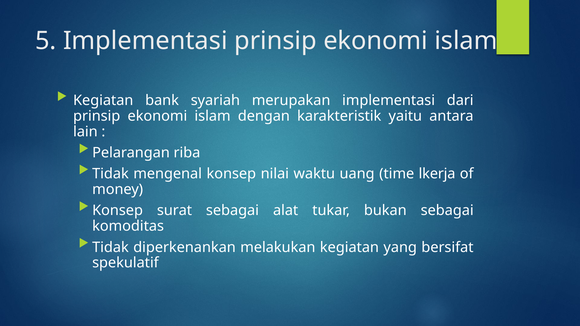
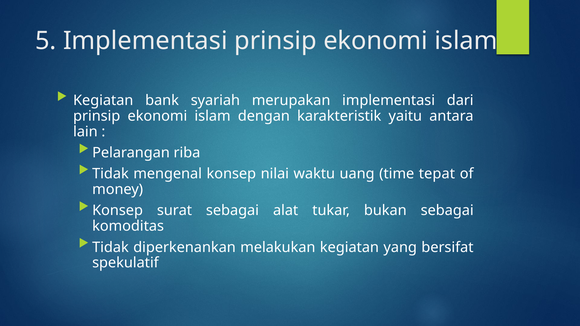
lkerja: lkerja -> tepat
